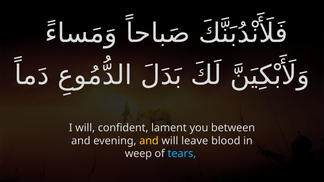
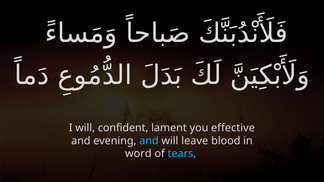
between: between -> effective
and at (149, 141) colour: yellow -> light blue
weep: weep -> word
